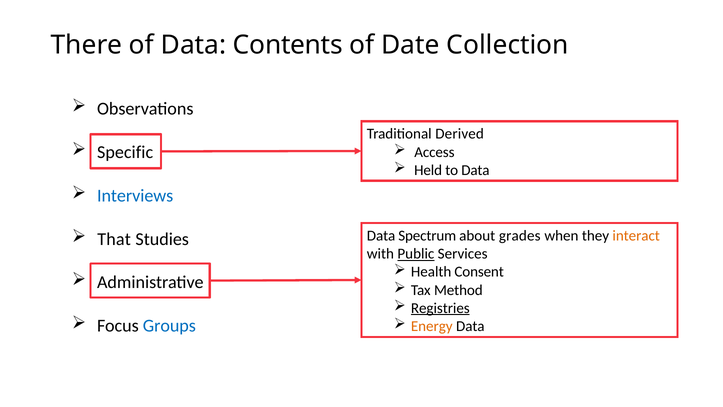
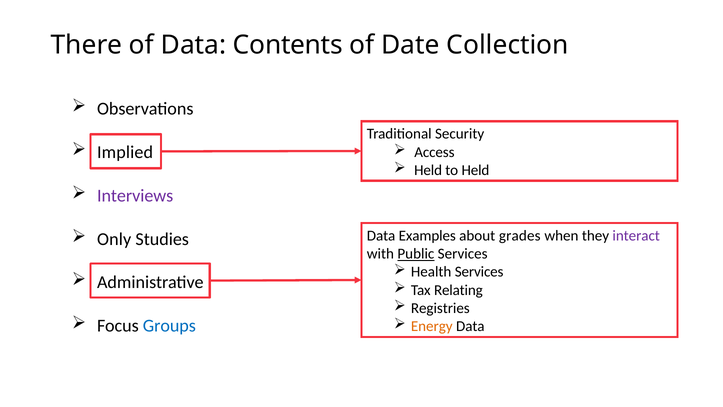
Derived: Derived -> Security
Specific: Specific -> Implied
to Data: Data -> Held
Interviews colour: blue -> purple
That: That -> Only
Spectrum: Spectrum -> Examples
interact colour: orange -> purple
Health Consent: Consent -> Services
Method: Method -> Relating
Registries underline: present -> none
